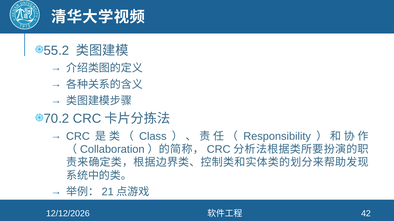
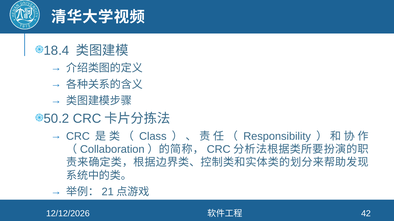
55.2: 55.2 -> 18.4
70.2: 70.2 -> 50.2
